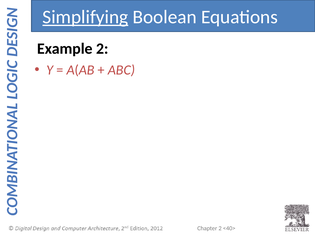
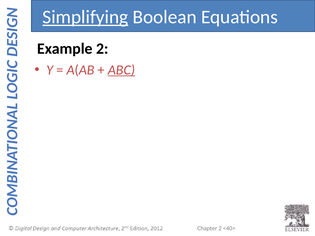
ABC underline: none -> present
